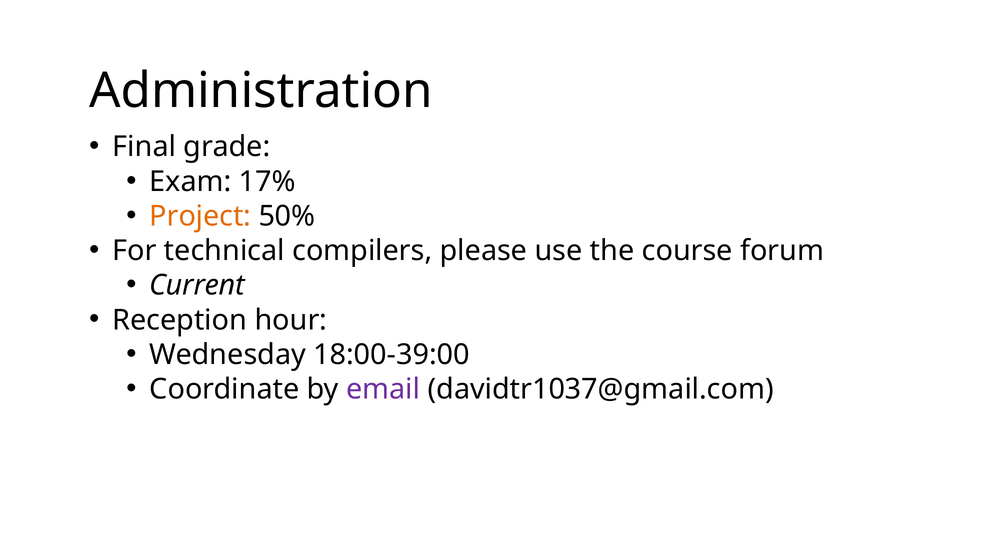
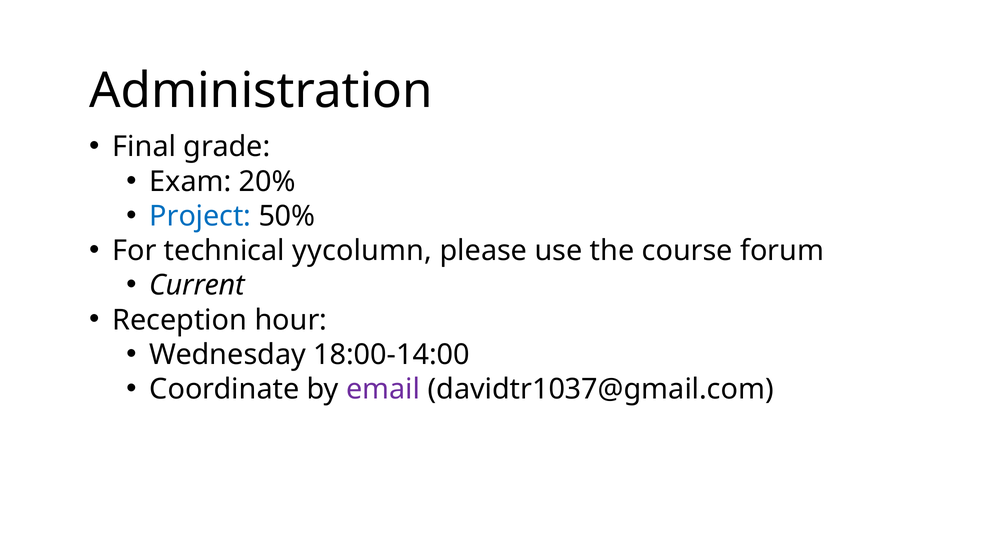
17%: 17% -> 20%
Project colour: orange -> blue
compilers: compilers -> yycolumn
18:00-39:00: 18:00-39:00 -> 18:00-14:00
